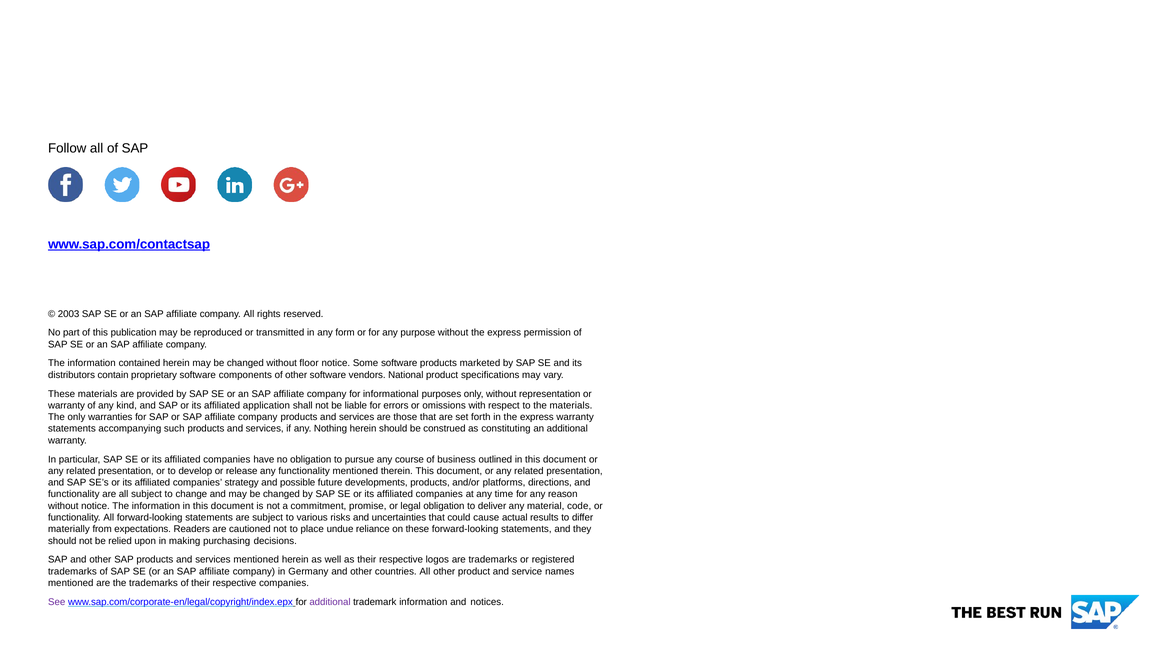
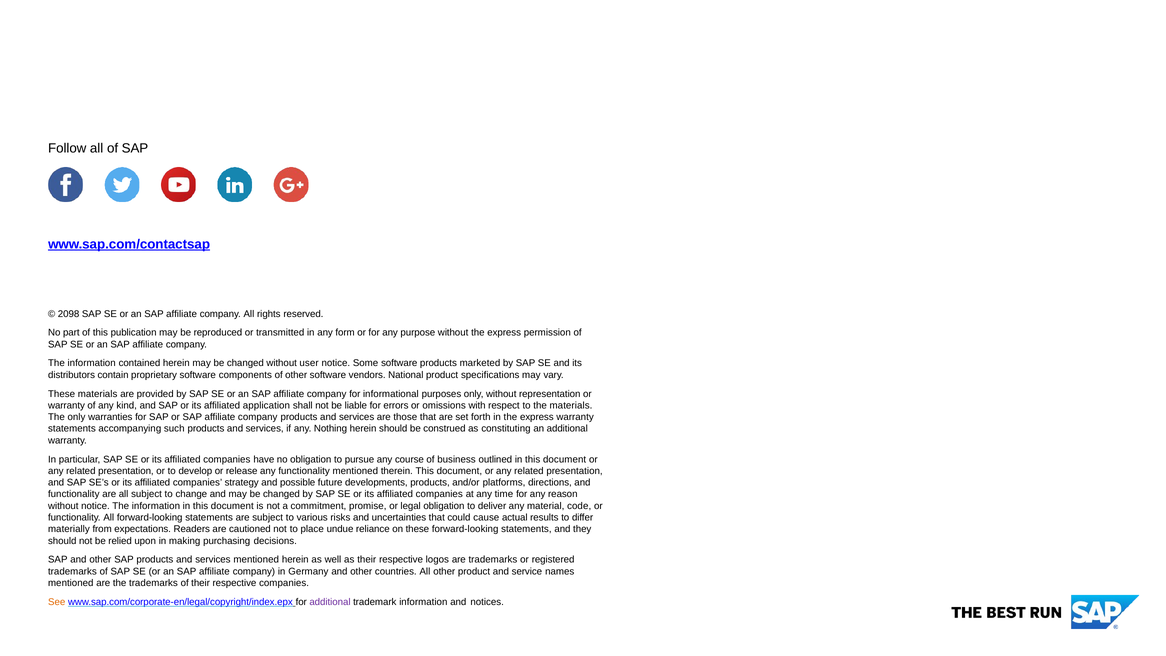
2003: 2003 -> 2098
floor: floor -> user
See colour: purple -> orange
